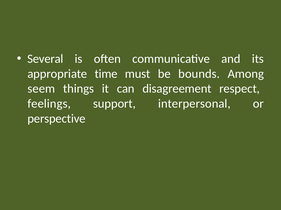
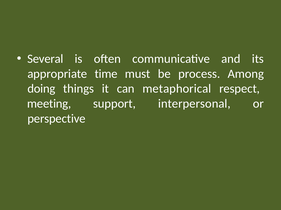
bounds: bounds -> process
seem: seem -> doing
disagreement: disagreement -> metaphorical
feelings: feelings -> meeting
